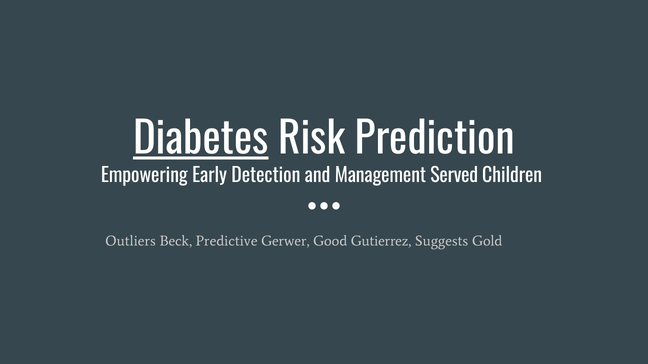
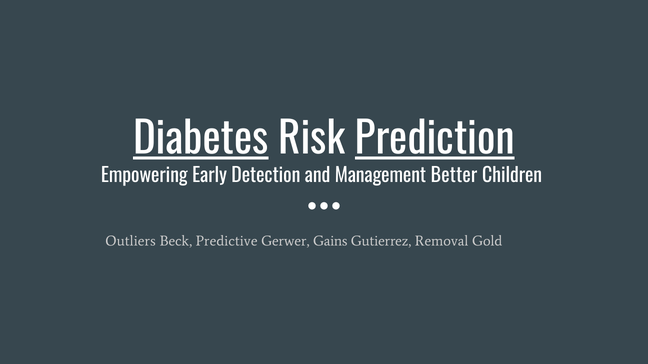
Prediction underline: none -> present
Served: Served -> Better
Good: Good -> Gains
Suggests: Suggests -> Removal
